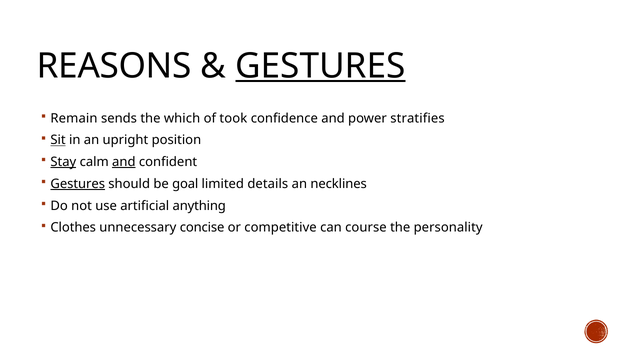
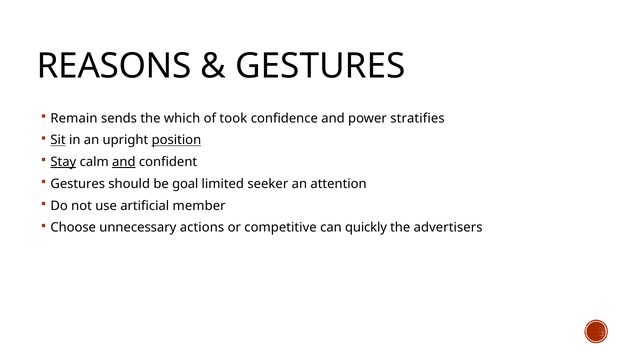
GESTURES at (321, 66) underline: present -> none
position underline: none -> present
Gestures at (78, 184) underline: present -> none
details: details -> seeker
necklines: necklines -> attention
anything: anything -> member
Clothes: Clothes -> Choose
concise: concise -> actions
course: course -> quickly
personality: personality -> advertisers
